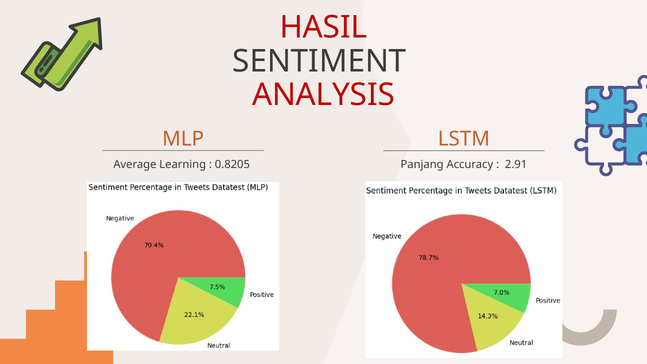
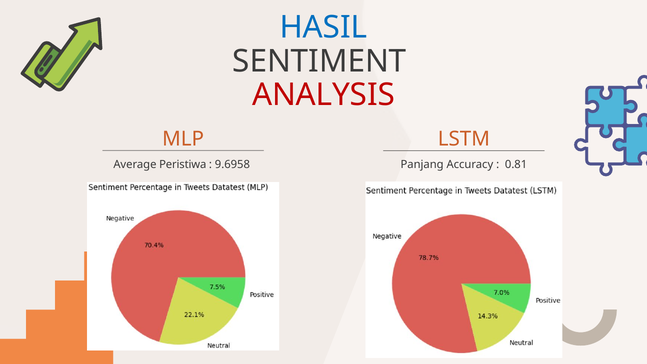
HASIL colour: red -> blue
Learning: Learning -> Peristiwa
0.8205: 0.8205 -> 9.6958
2.91: 2.91 -> 0.81
